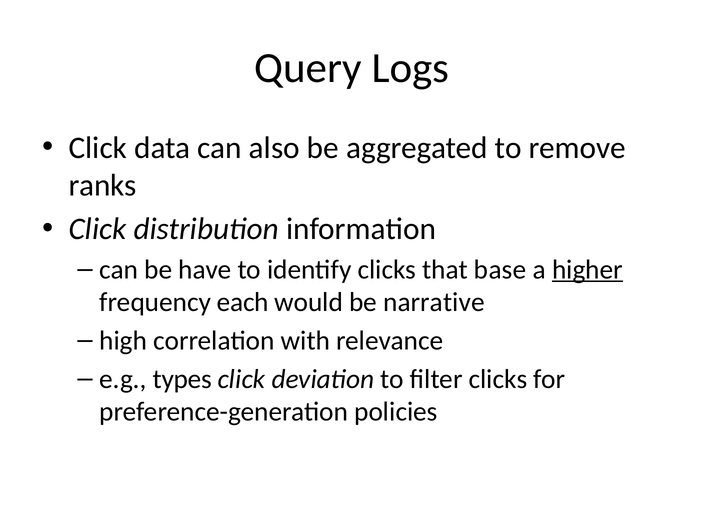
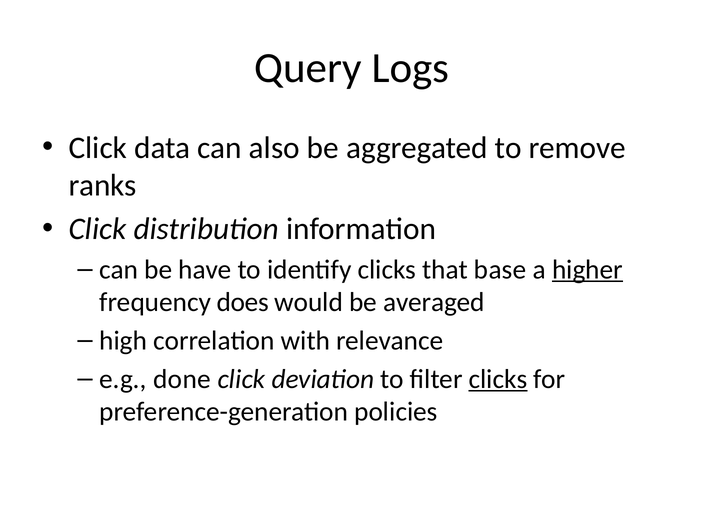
each: each -> does
narrative: narrative -> averaged
types: types -> done
clicks at (498, 379) underline: none -> present
